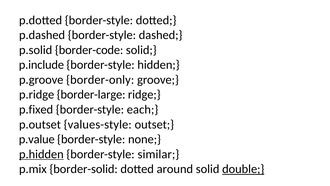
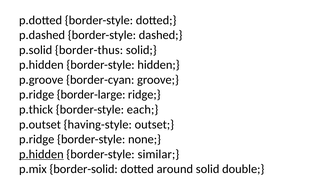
border-code: border-code -> border-thus
p.include at (41, 65): p.include -> p.hidden
border-only: border-only -> border-cyan
p.fixed: p.fixed -> p.thick
values-style: values-style -> having-style
p.value at (37, 139): p.value -> p.ridge
double underline: present -> none
